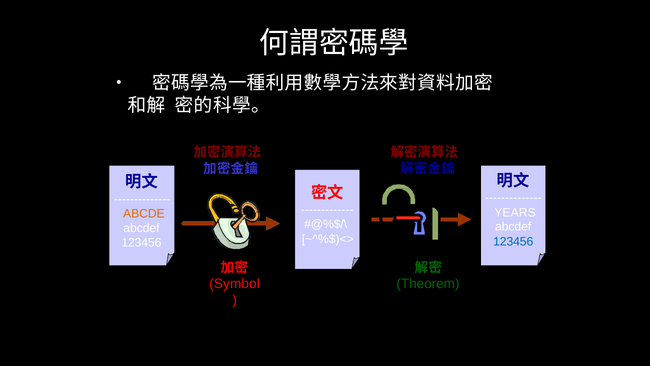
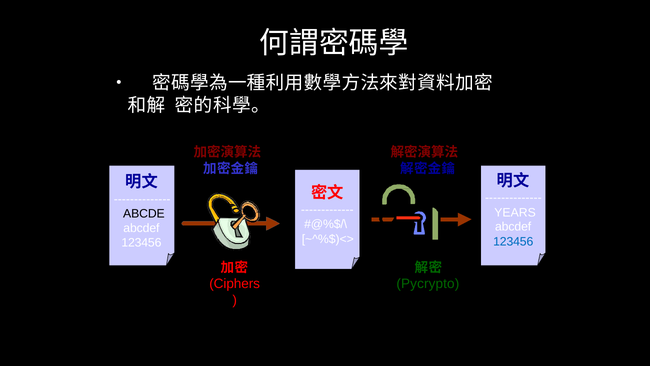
ABCDE colour: orange -> black
Theorem: Theorem -> Pycrypto
Symbol: Symbol -> Ciphers
